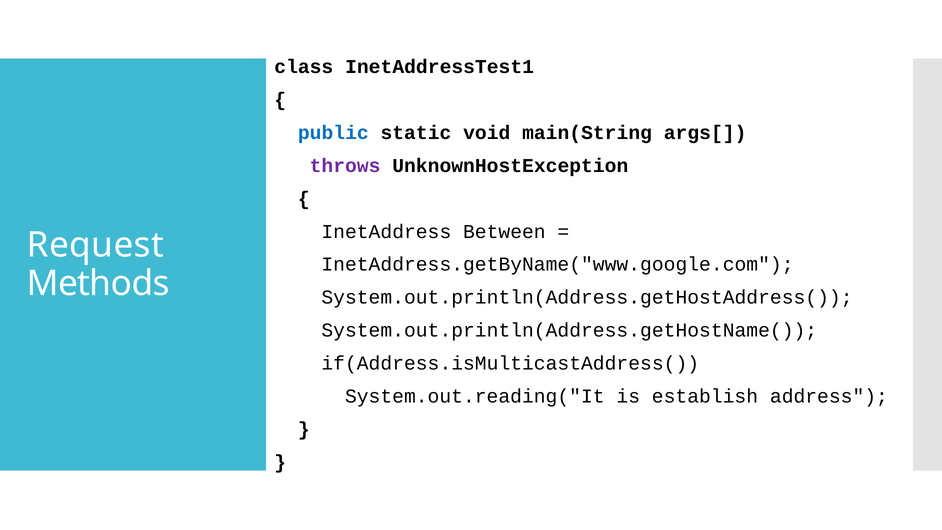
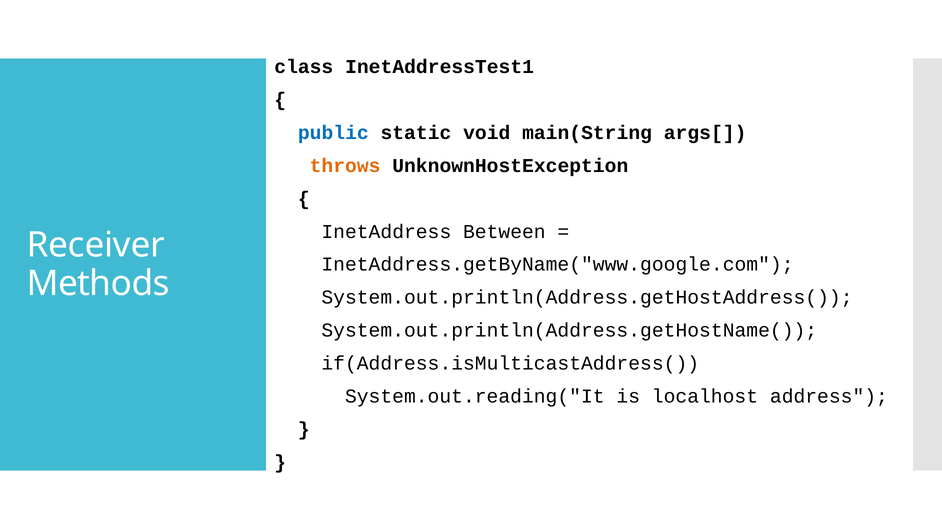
throws colour: purple -> orange
Request: Request -> Receiver
establish: establish -> localhost
